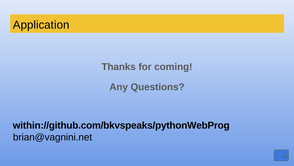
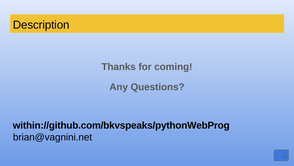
Application: Application -> Description
